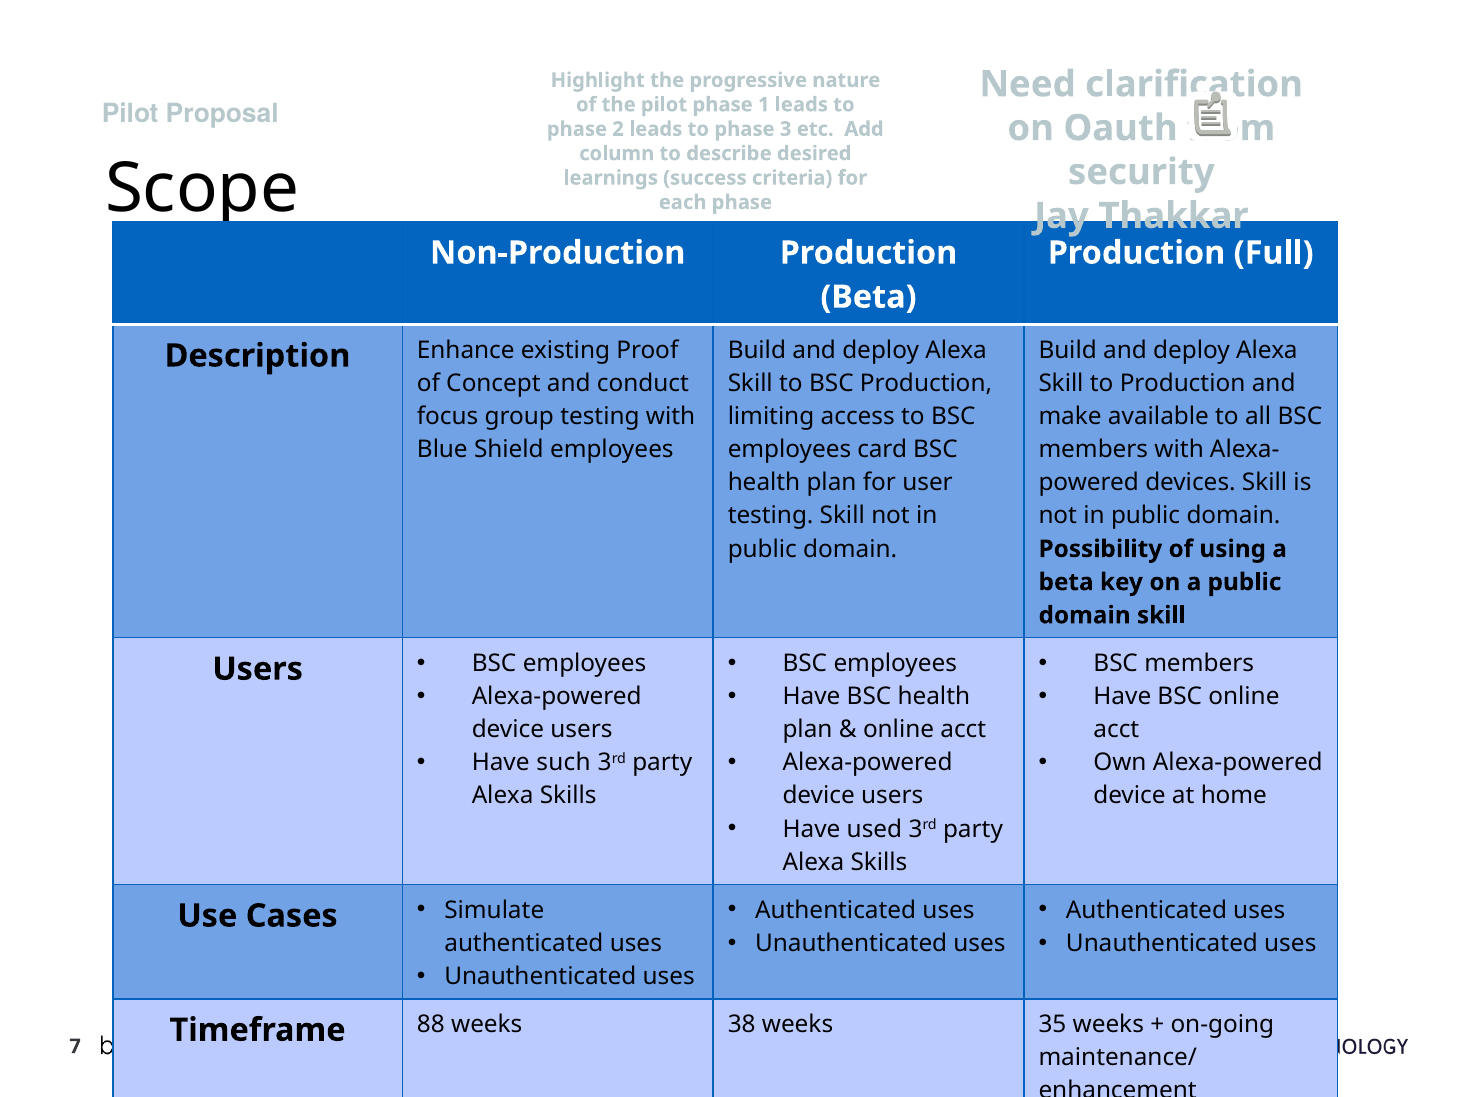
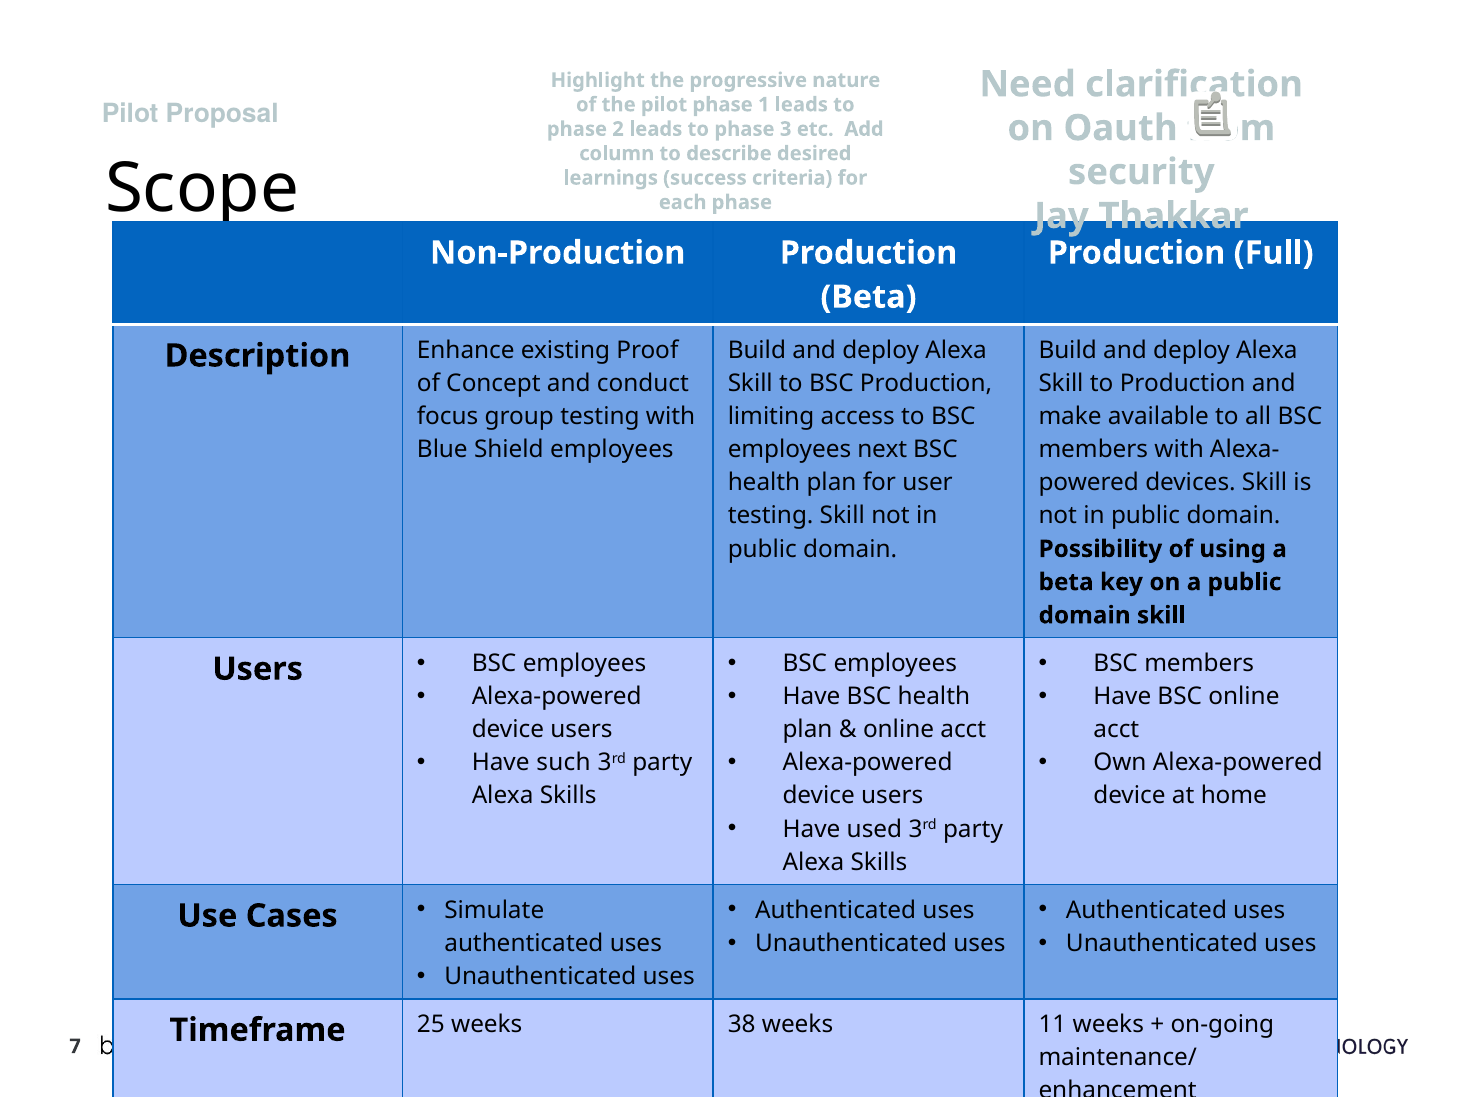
card: card -> next
88: 88 -> 25
35: 35 -> 11
